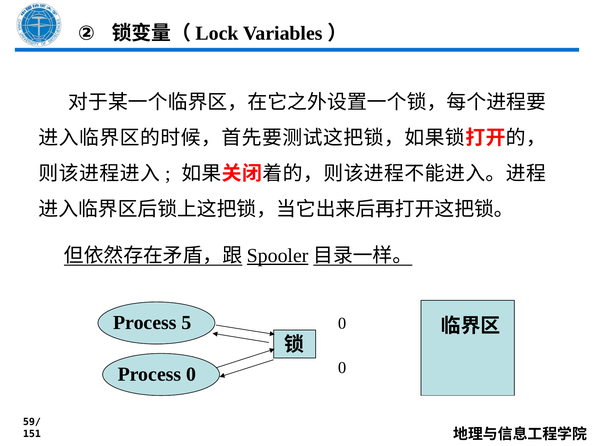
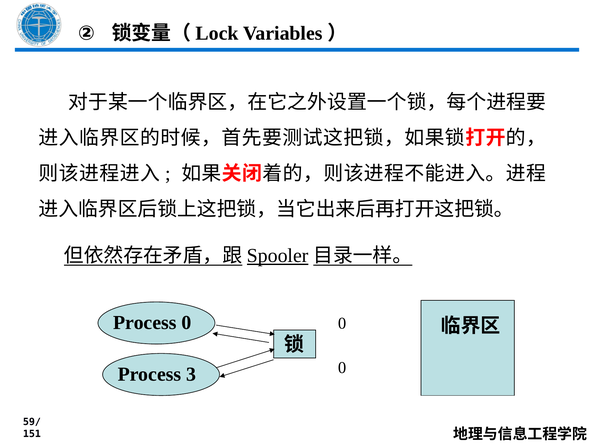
Process 5: 5 -> 0
Process 0: 0 -> 3
